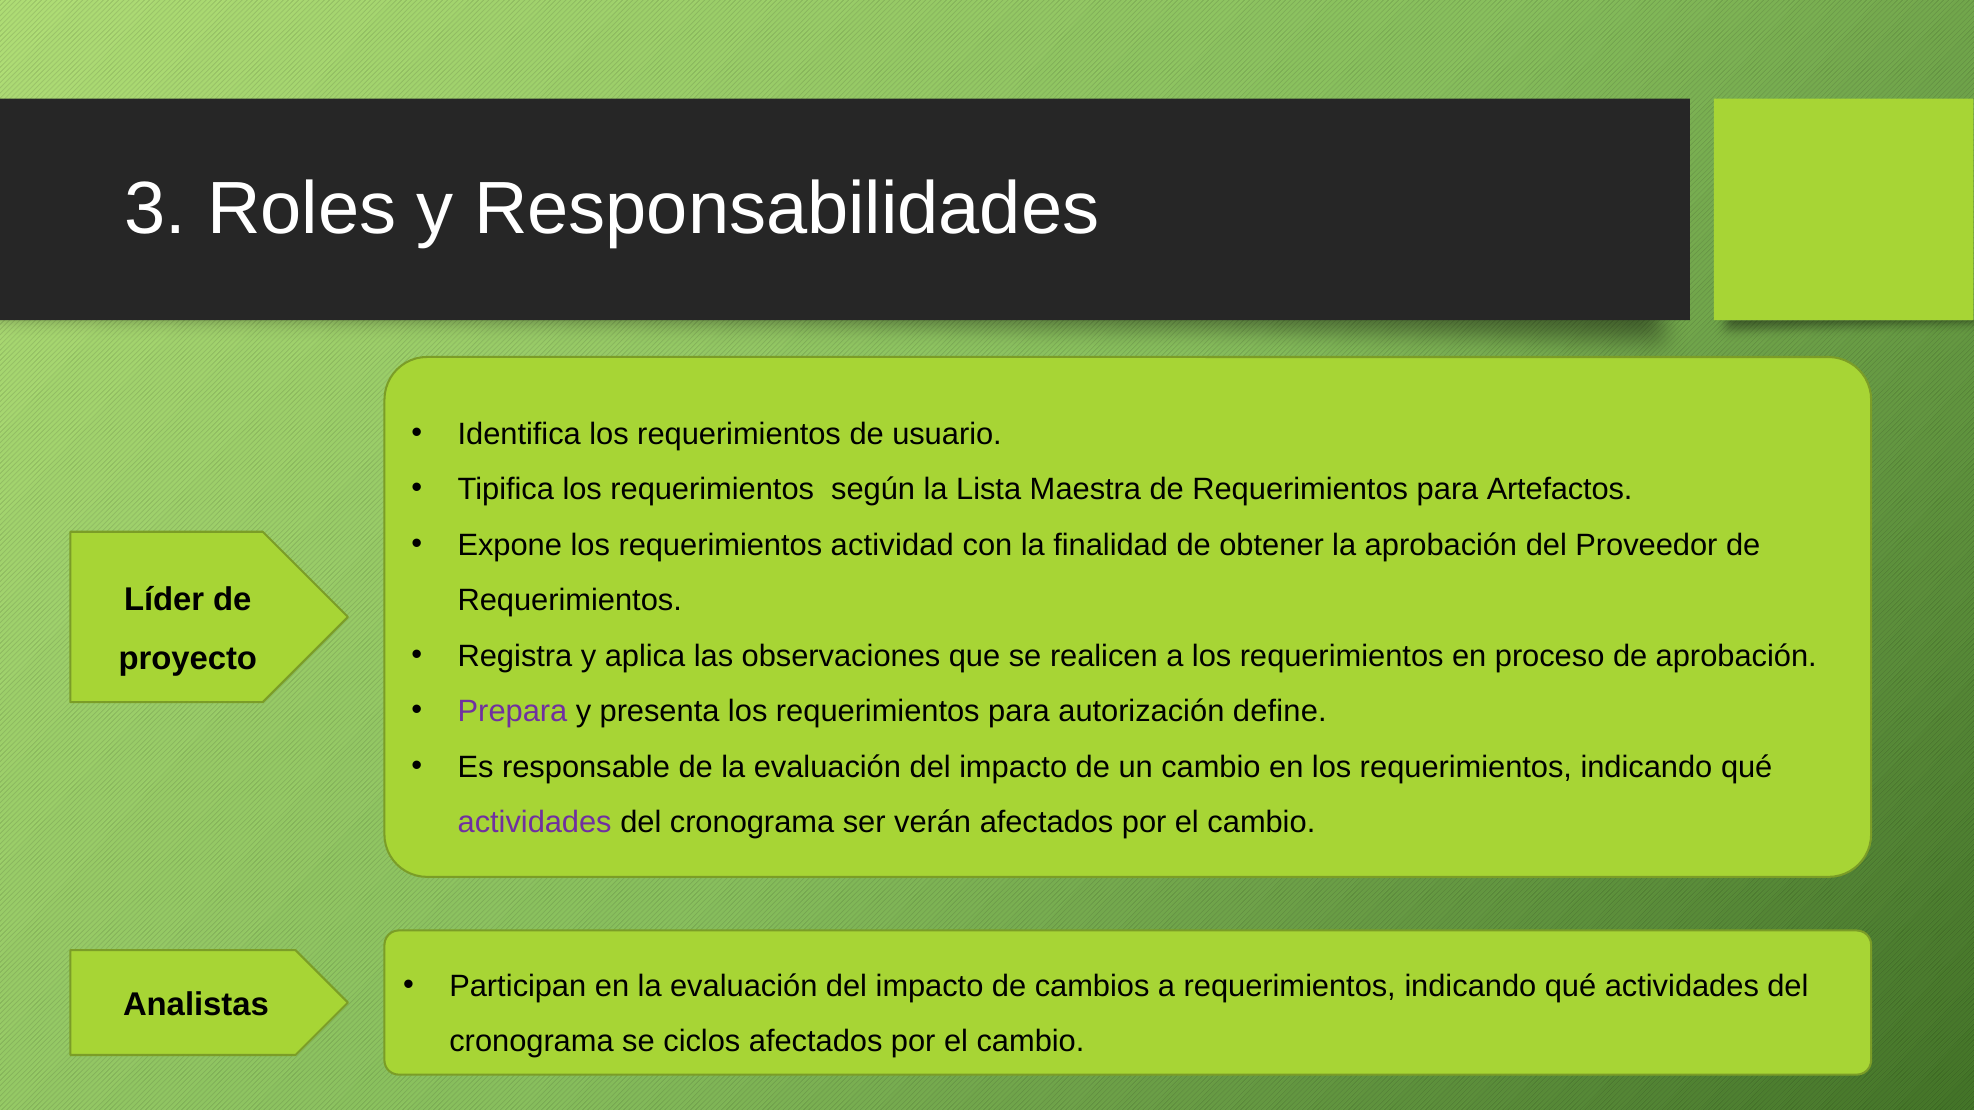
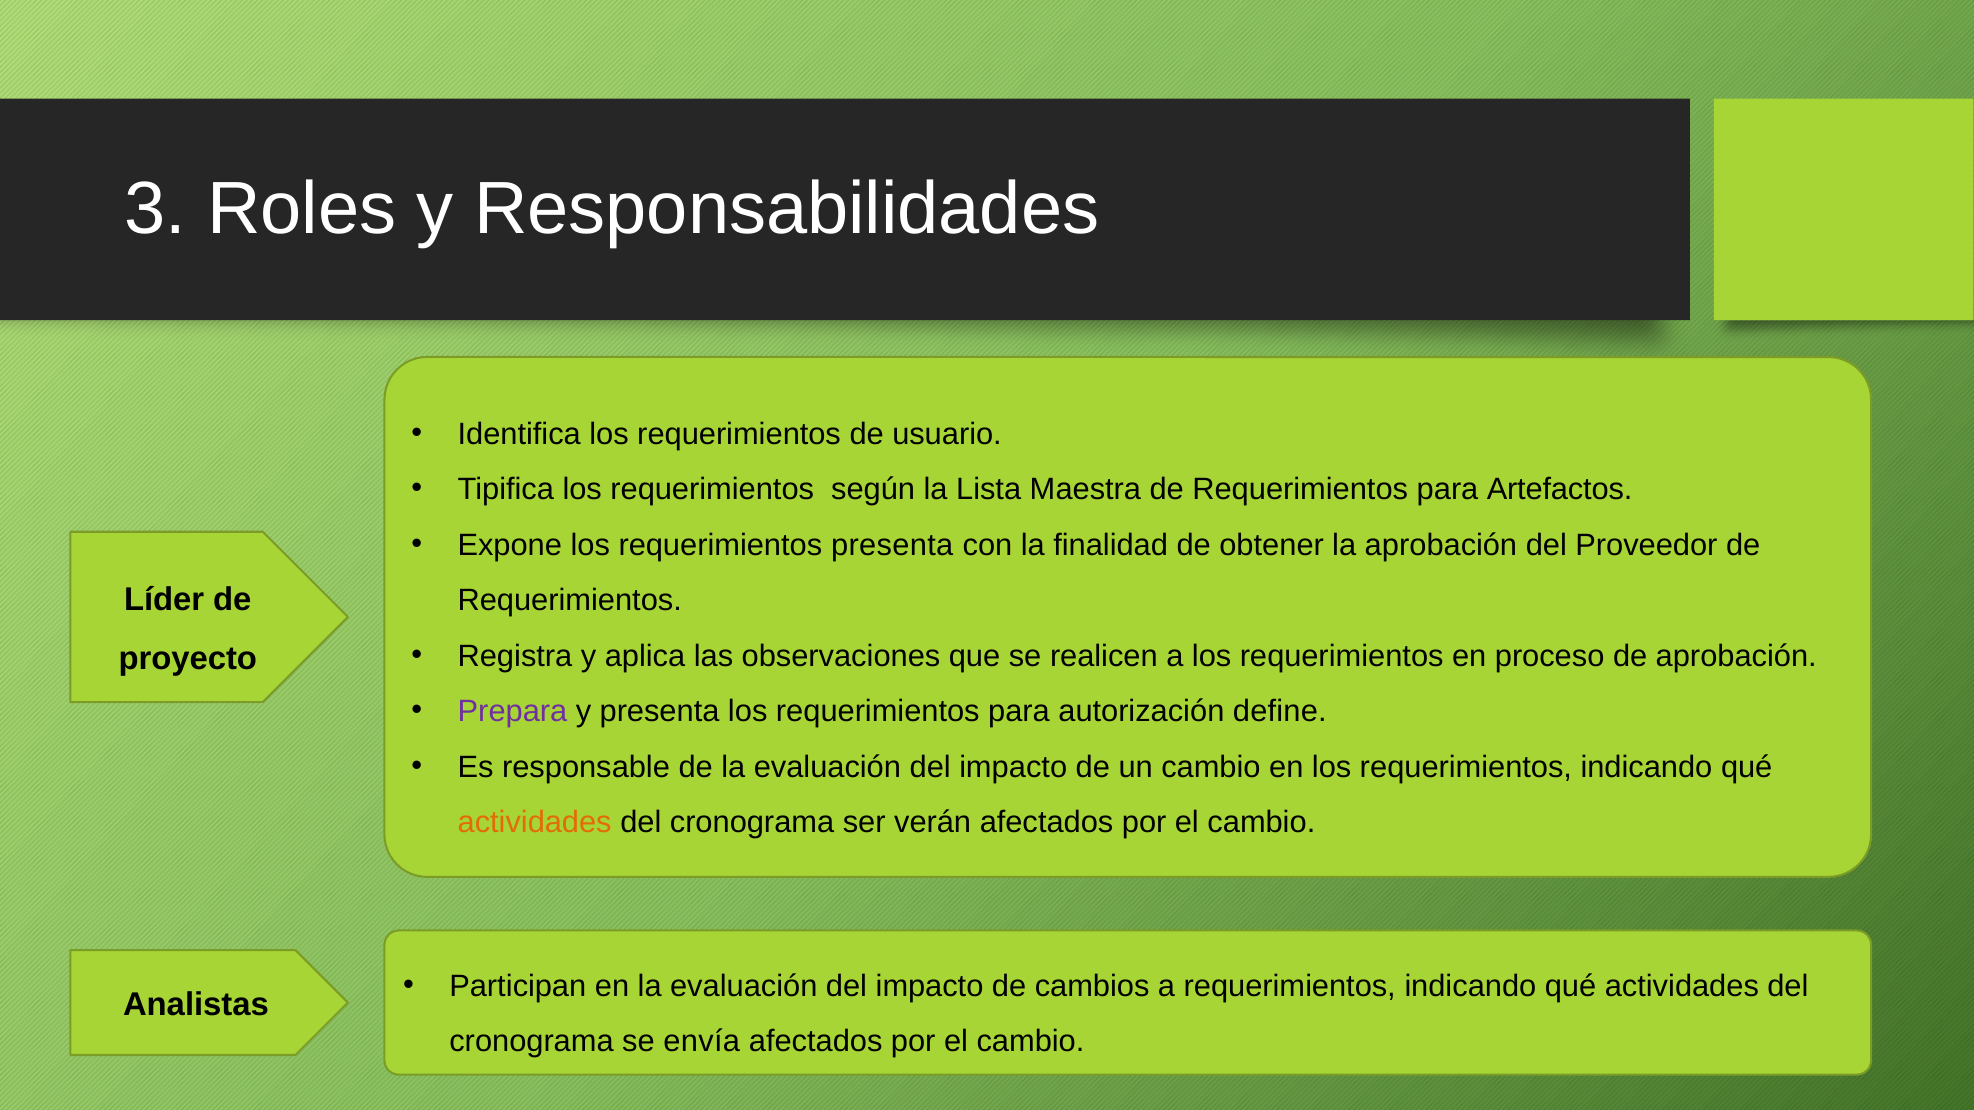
requerimientos actividad: actividad -> presenta
actividades at (535, 823) colour: purple -> orange
ciclos: ciclos -> envía
